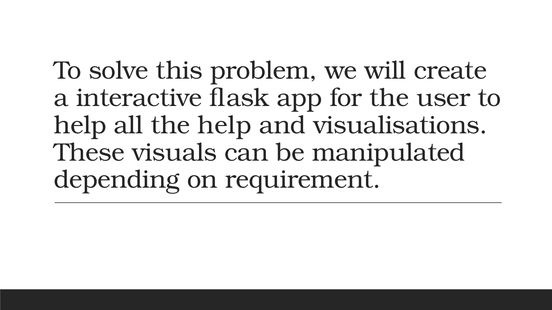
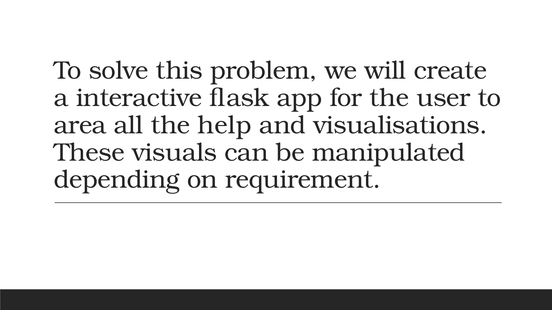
help at (80, 125): help -> area
